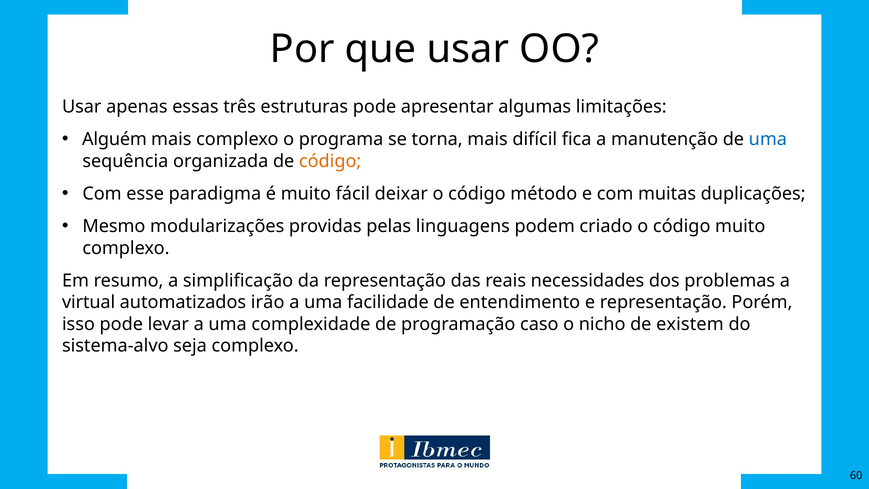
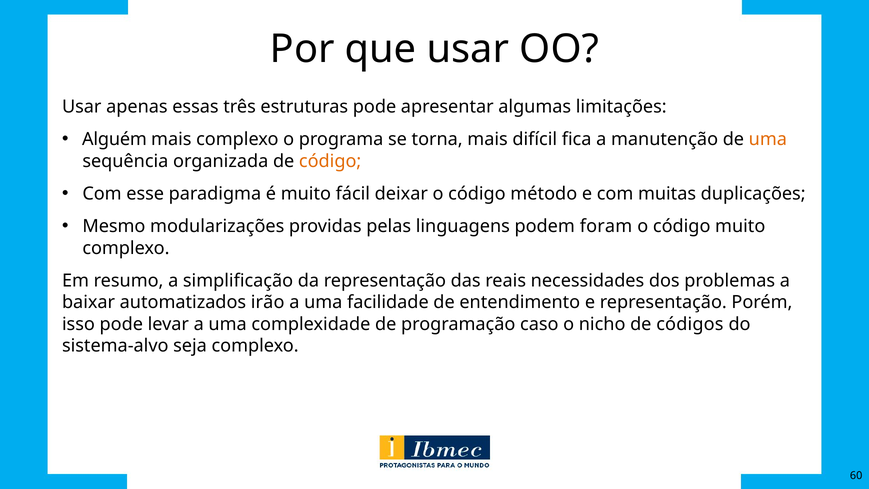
uma at (768, 139) colour: blue -> orange
criado: criado -> foram
virtual: virtual -> baixar
existem: existem -> códigos
